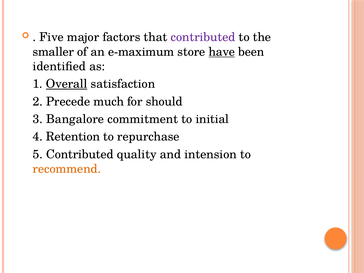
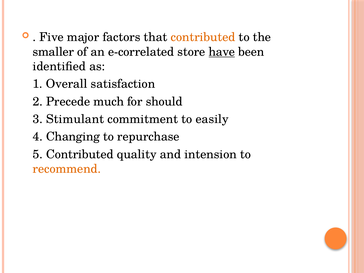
contributed at (203, 37) colour: purple -> orange
e-maximum: e-maximum -> e-correlated
Overall underline: present -> none
Bangalore: Bangalore -> Stimulant
initial: initial -> easily
Retention: Retention -> Changing
